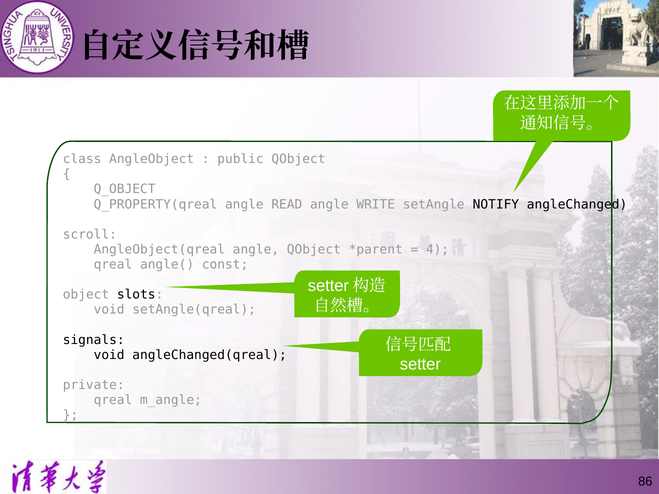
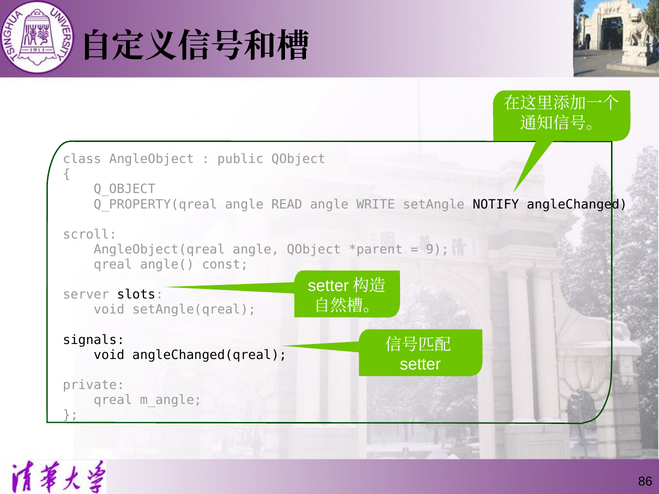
4: 4 -> 9
object: object -> server
